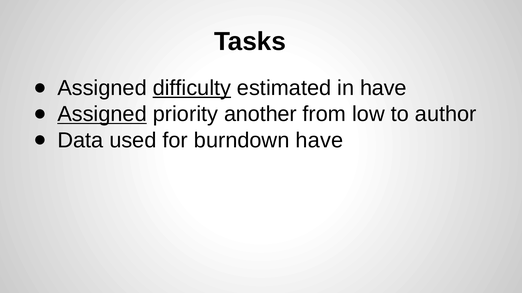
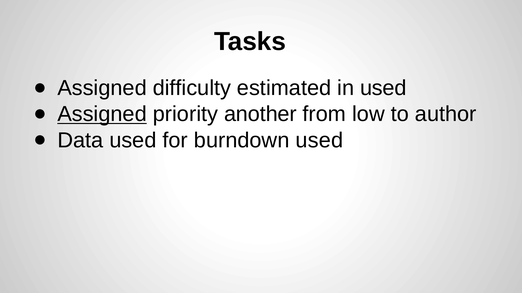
difficulty underline: present -> none
in have: have -> used
burndown have: have -> used
